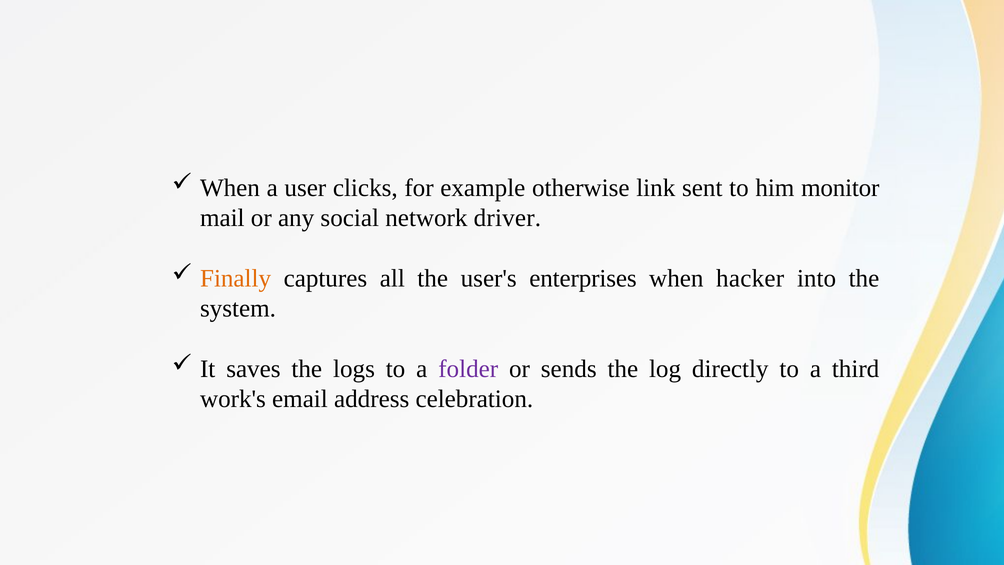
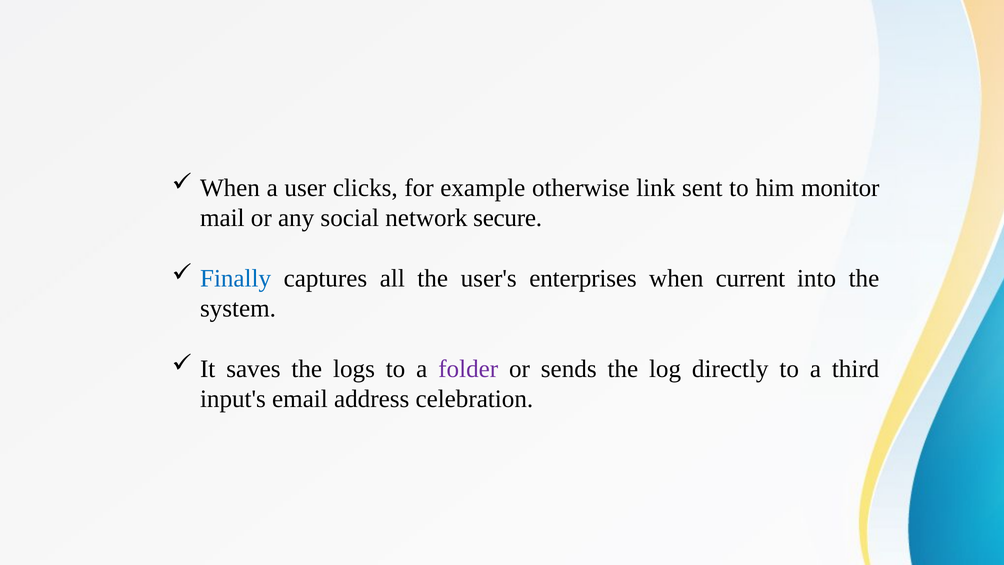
driver: driver -> secure
Finally colour: orange -> blue
hacker: hacker -> current
work's: work's -> input's
